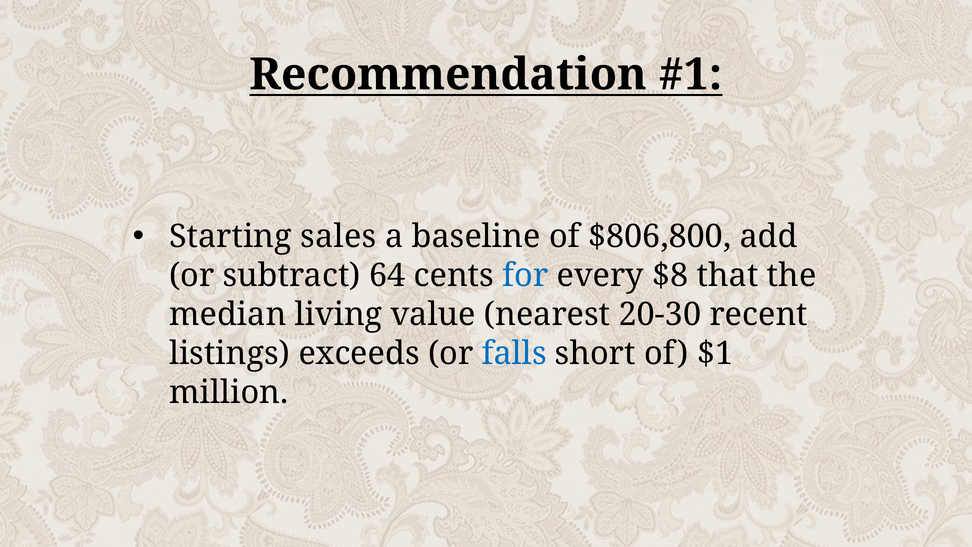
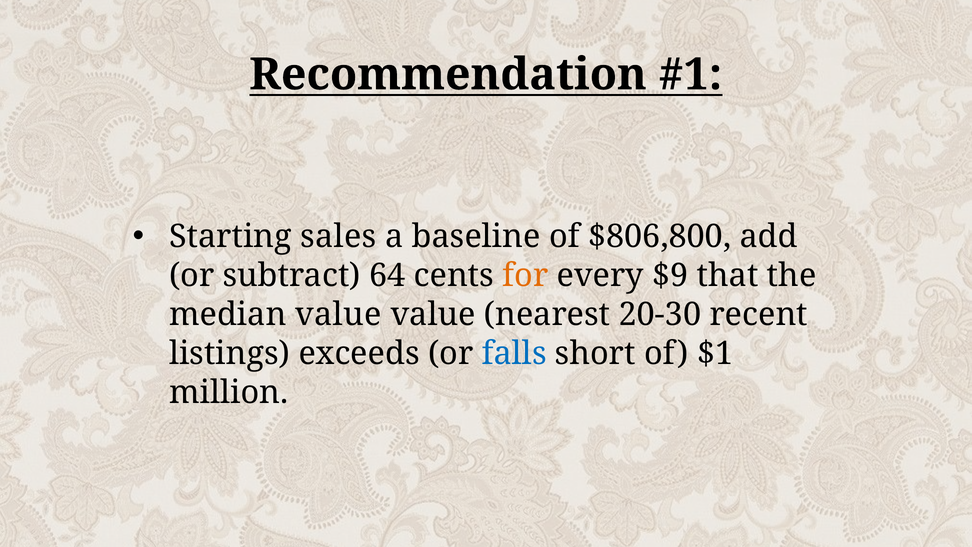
for colour: blue -> orange
$8: $8 -> $9
median living: living -> value
